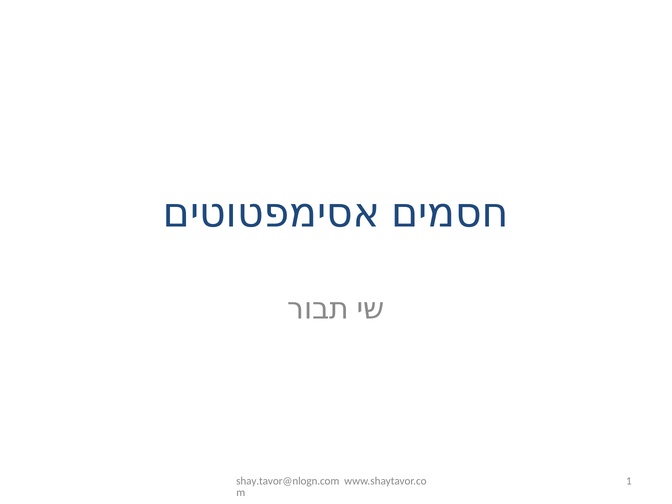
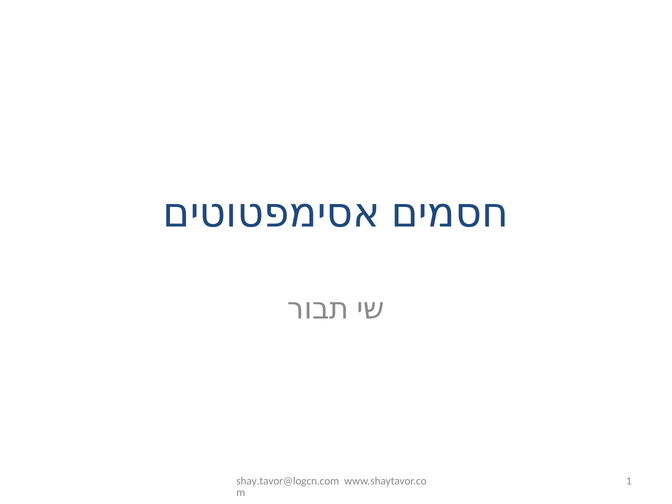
shay.tavor@nlogn.com: shay.tavor@nlogn.com -> shay.tavor@logcn.com
